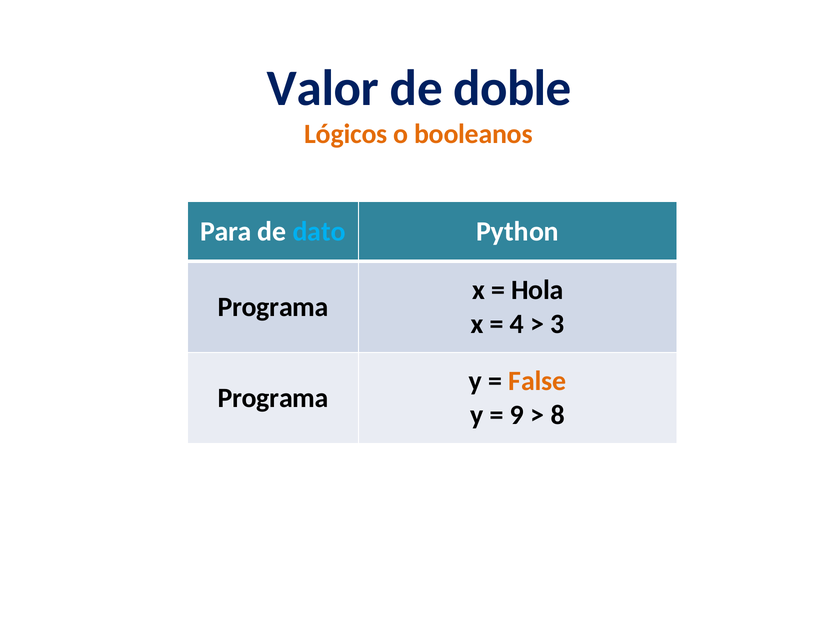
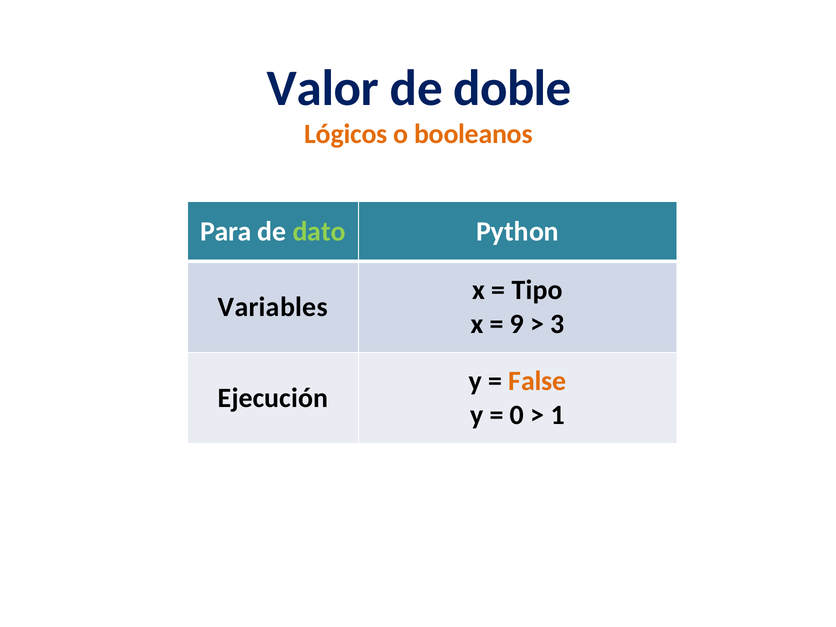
dato colour: light blue -> light green
Hola: Hola -> Tipo
Programa at (273, 307): Programa -> Variables
4: 4 -> 9
Programa at (273, 398): Programa -> Ejecución
9: 9 -> 0
8: 8 -> 1
